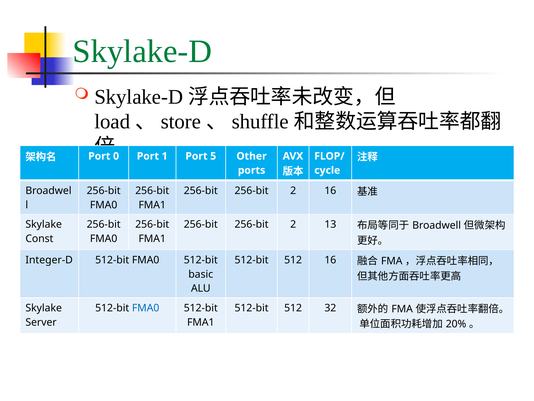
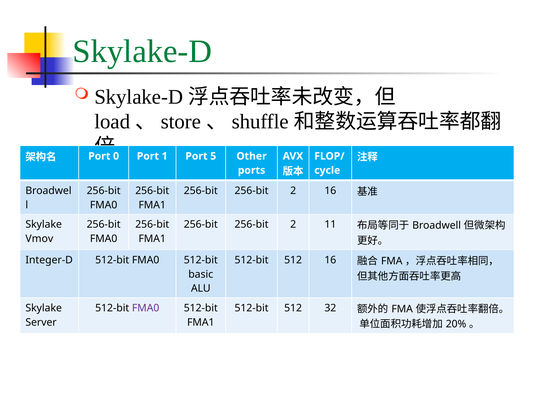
13: 13 -> 11
Const: Const -> Vmov
FMA0 at (146, 308) colour: blue -> purple
